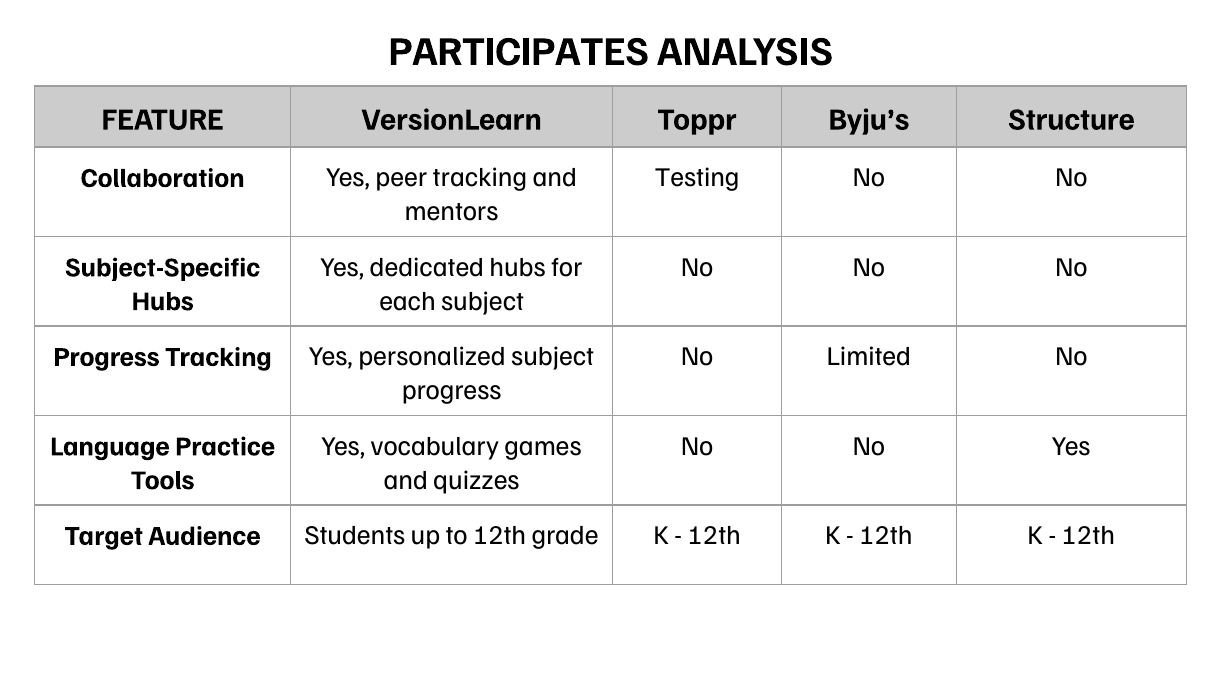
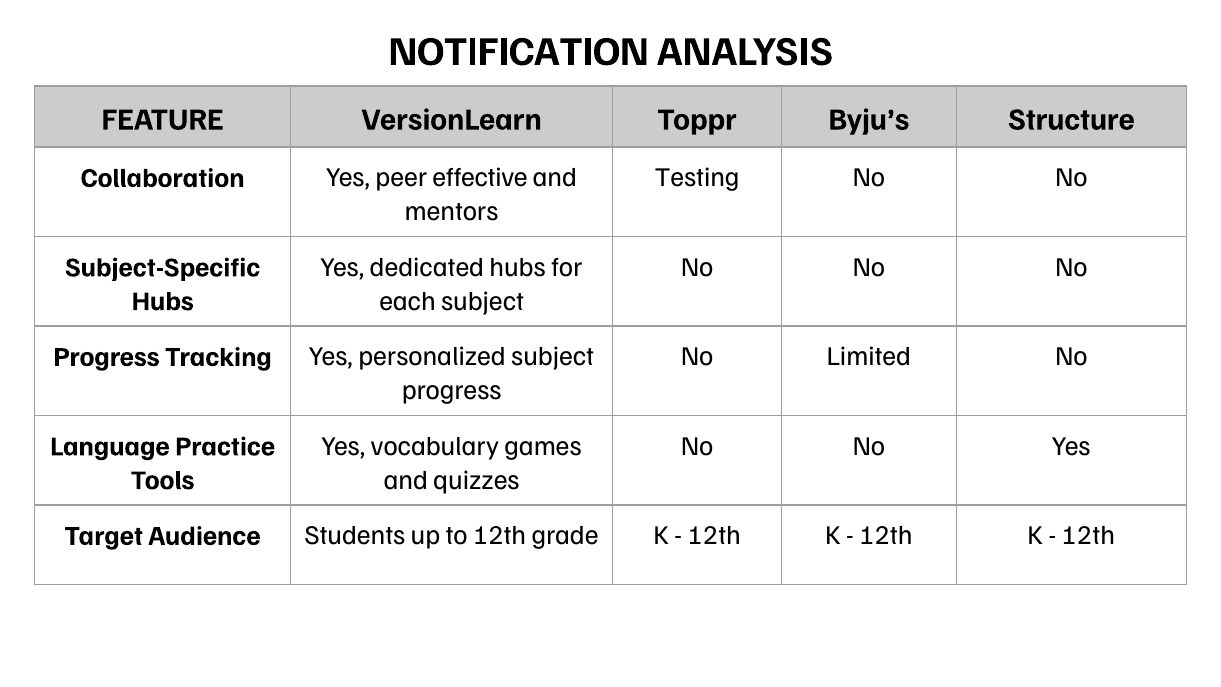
PARTICIPATES: PARTICIPATES -> NOTIFICATION
peer tracking: tracking -> effective
